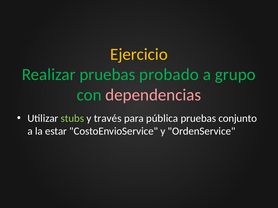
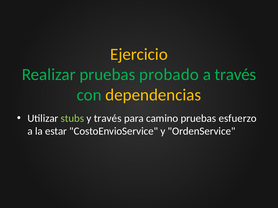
a grupo: grupo -> través
dependencias colour: pink -> yellow
pública: pública -> camino
conjunto: conjunto -> esfuerzo
